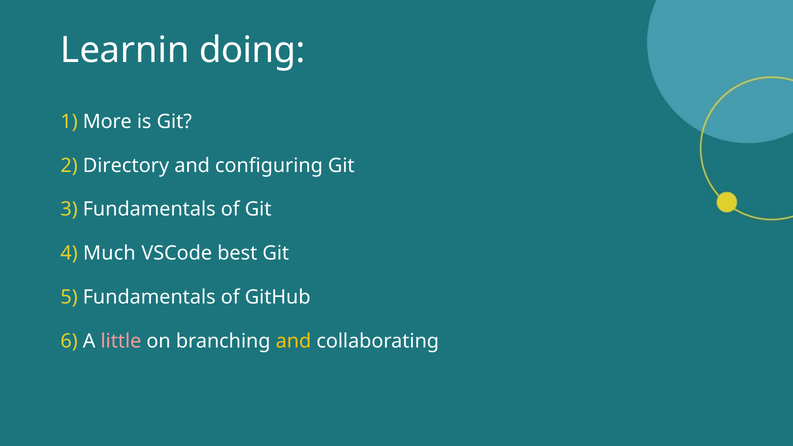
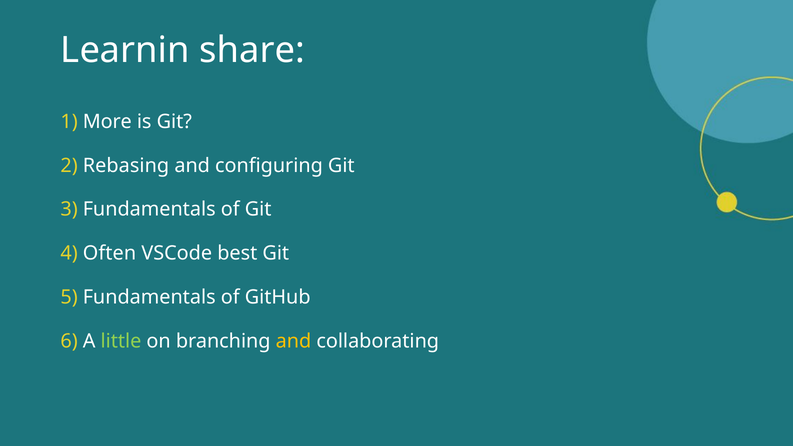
doing: doing -> share
Directory: Directory -> Rebasing
Much: Much -> Often
little colour: pink -> light green
